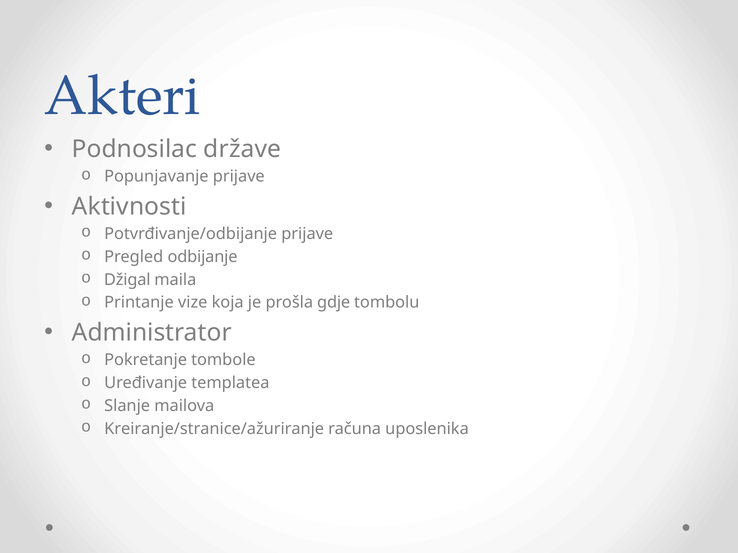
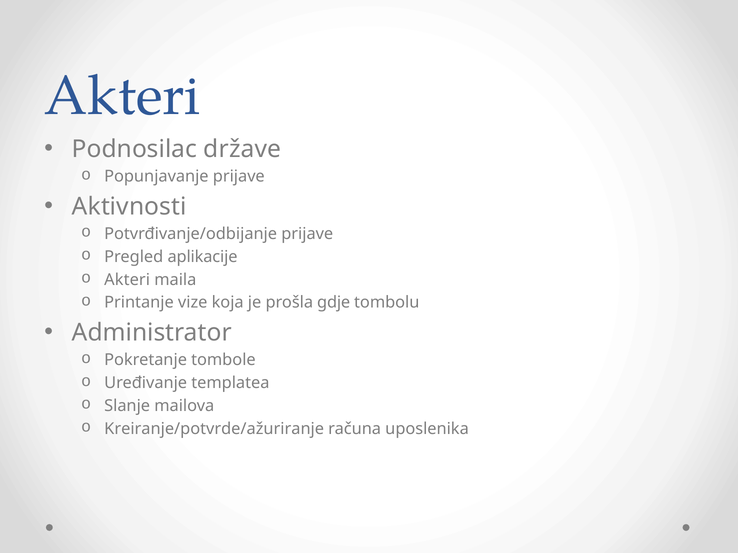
odbijanje: odbijanje -> aplikacije
Džigal at (127, 280): Džigal -> Akteri
Kreiranje/stranice/ažuriranje: Kreiranje/stranice/ažuriranje -> Kreiranje/potvrde/ažuriranje
